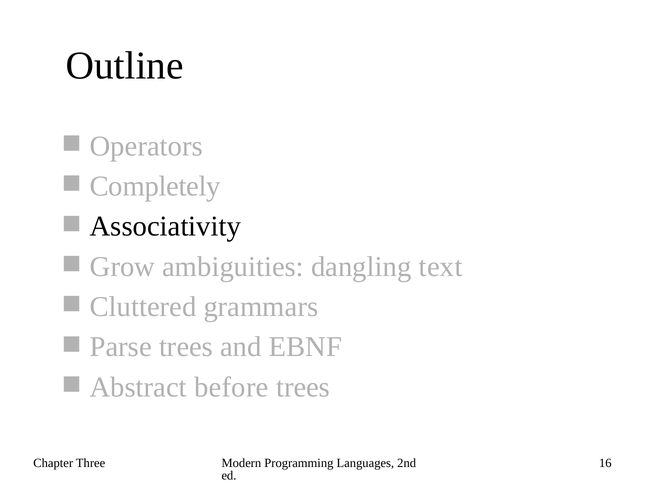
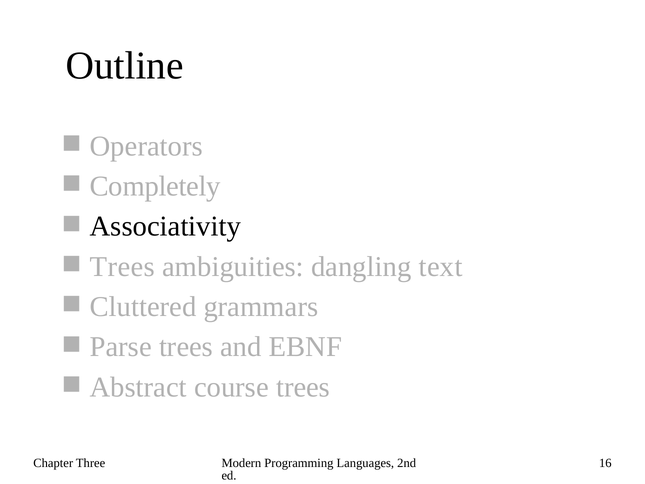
Grow at (122, 267): Grow -> Trees
before: before -> course
